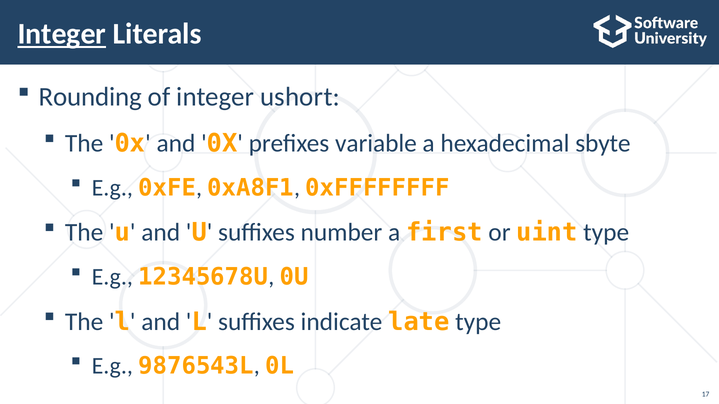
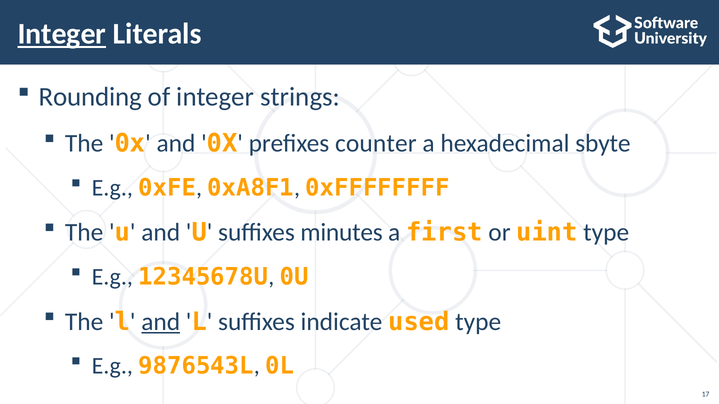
ushort: ushort -> strings
variable: variable -> counter
number: number -> minutes
and at (161, 322) underline: none -> present
late: late -> used
